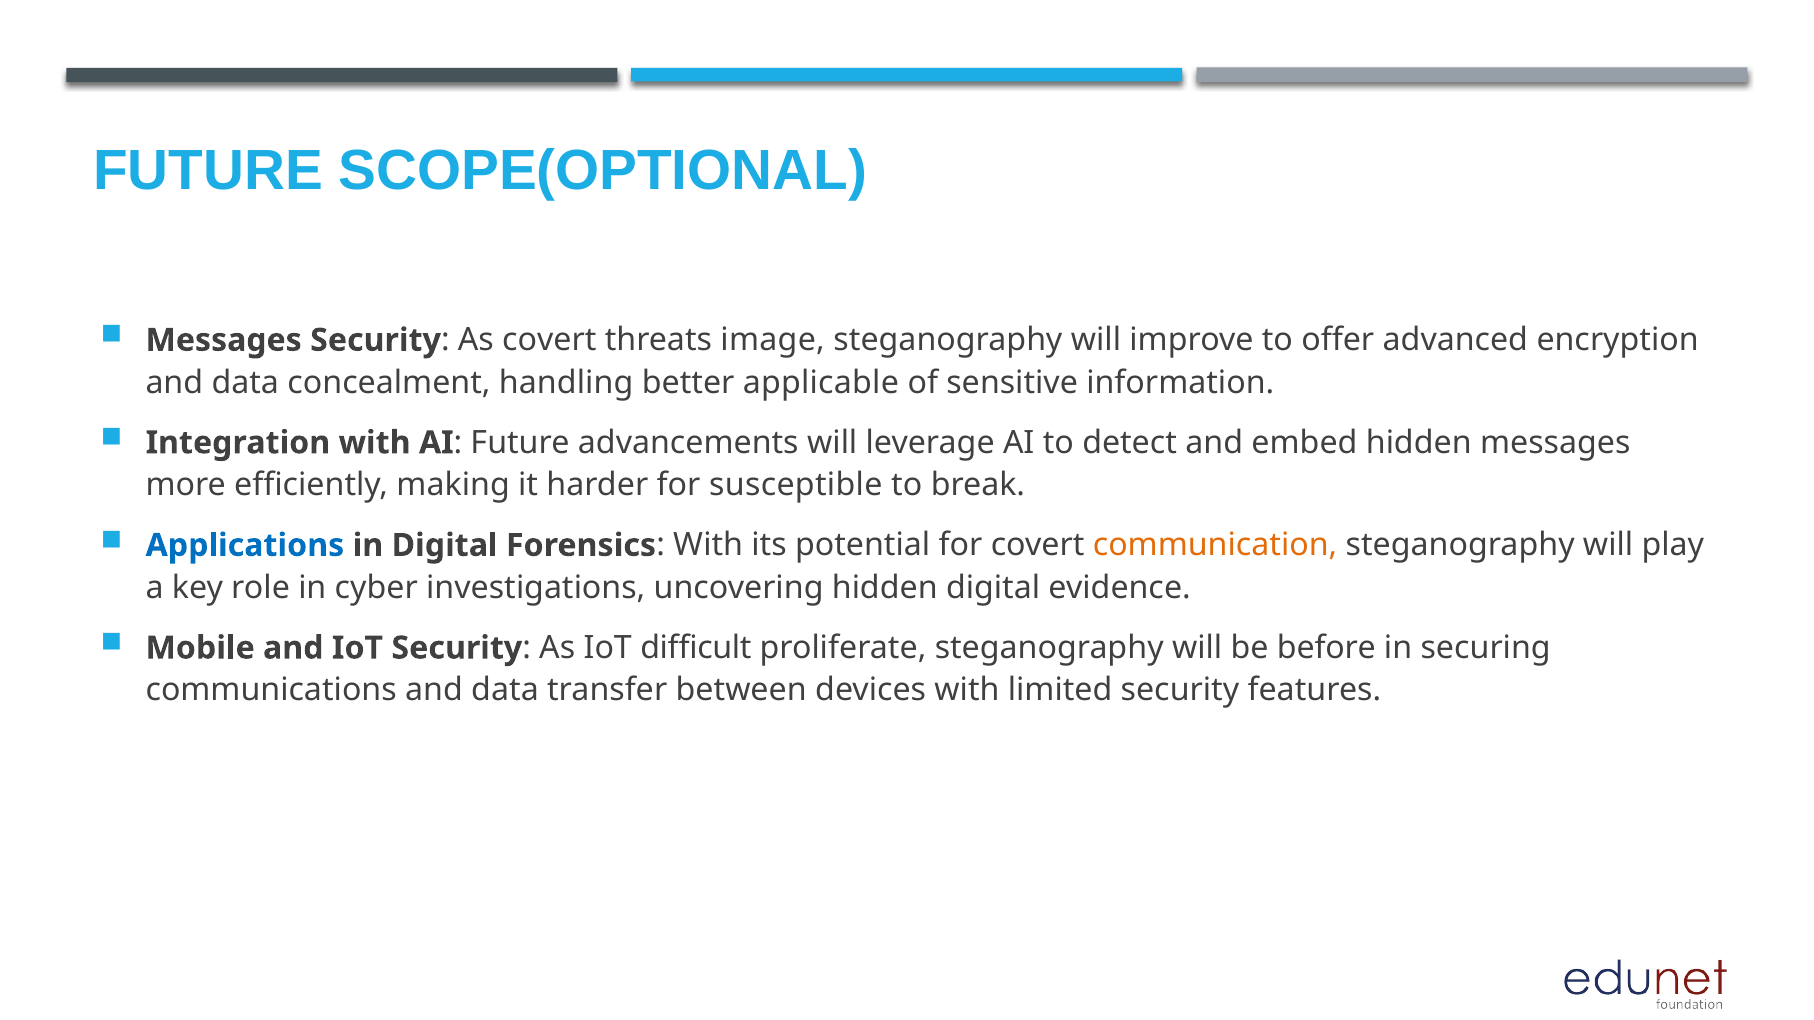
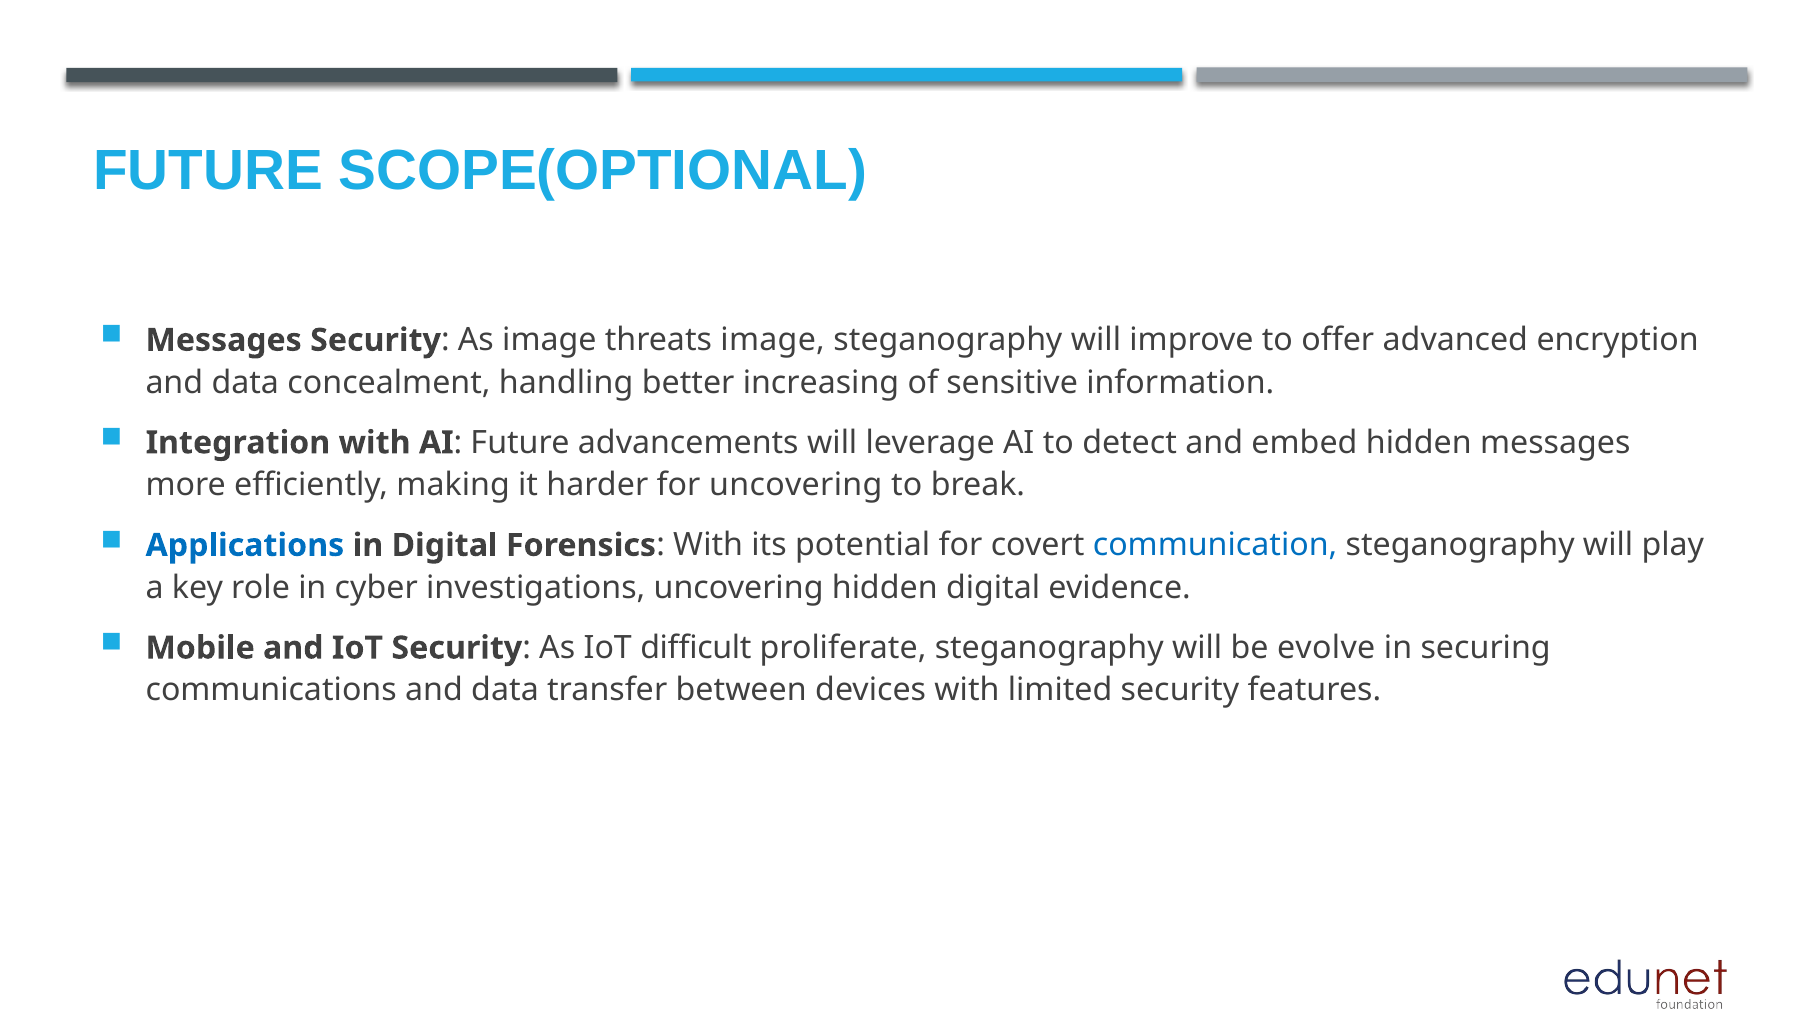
As covert: covert -> image
applicable: applicable -> increasing
for susceptible: susceptible -> uncovering
communication colour: orange -> blue
before: before -> evolve
